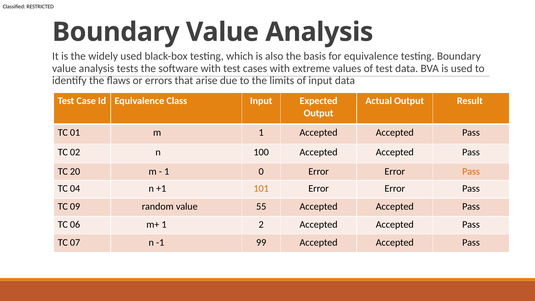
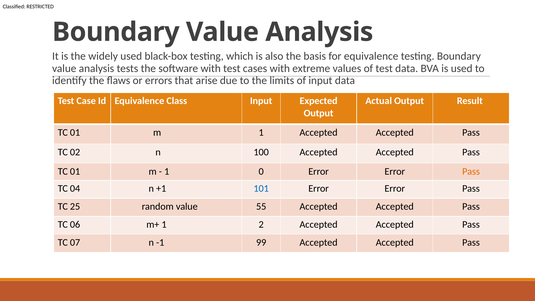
20 at (75, 171): 20 -> 01
101 colour: orange -> blue
09: 09 -> 25
